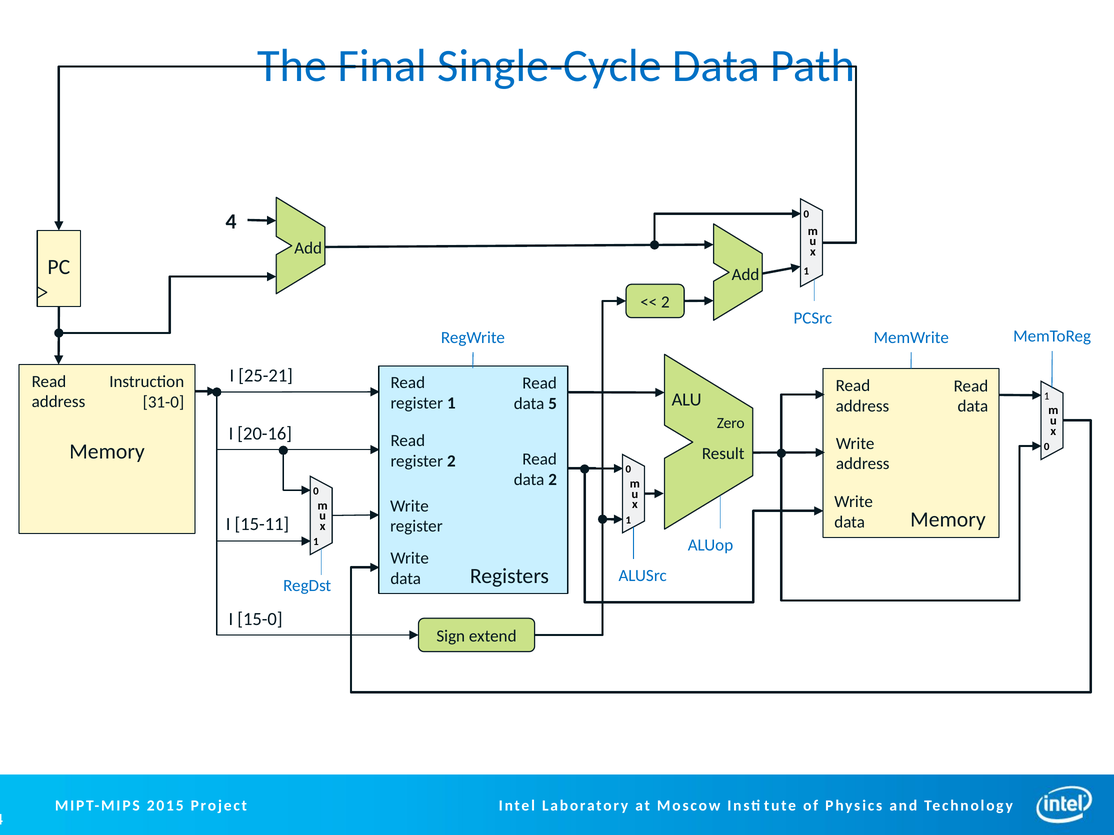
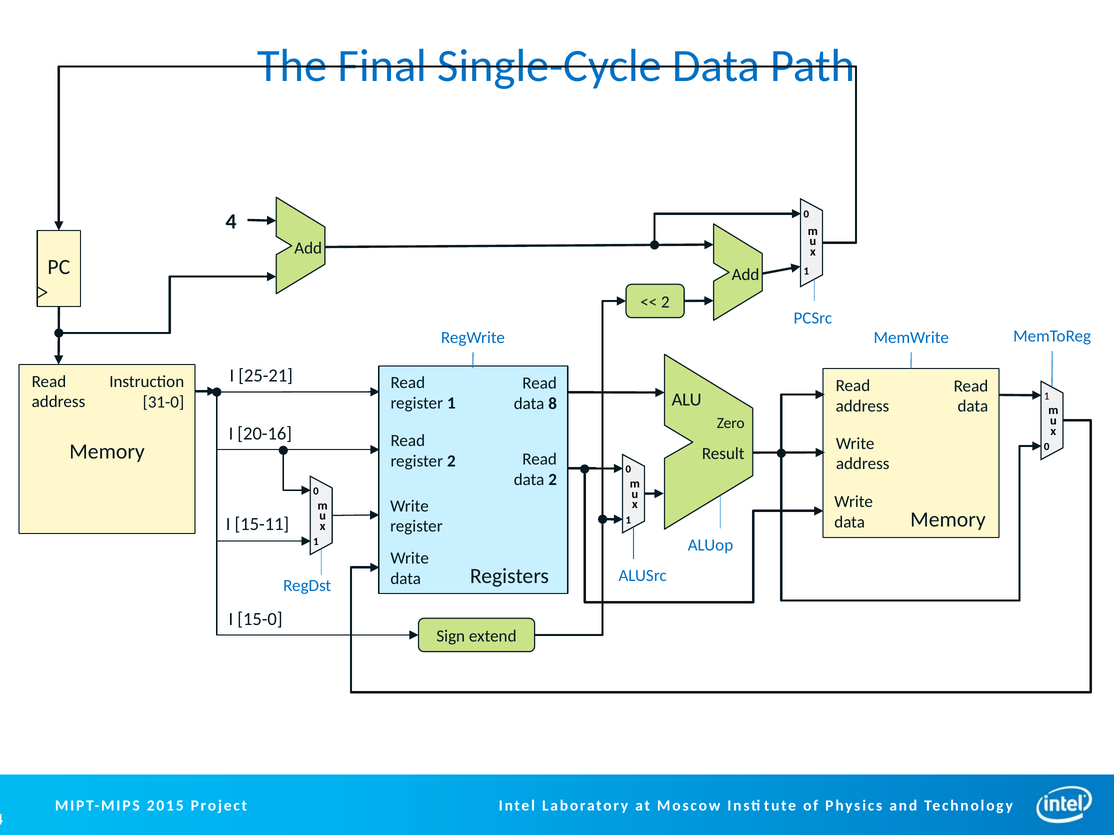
5: 5 -> 8
